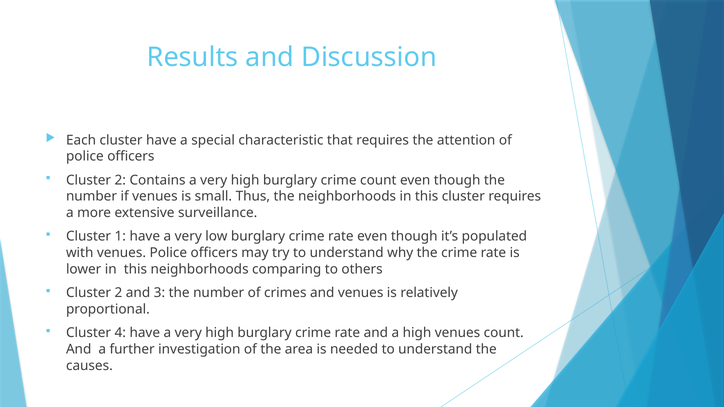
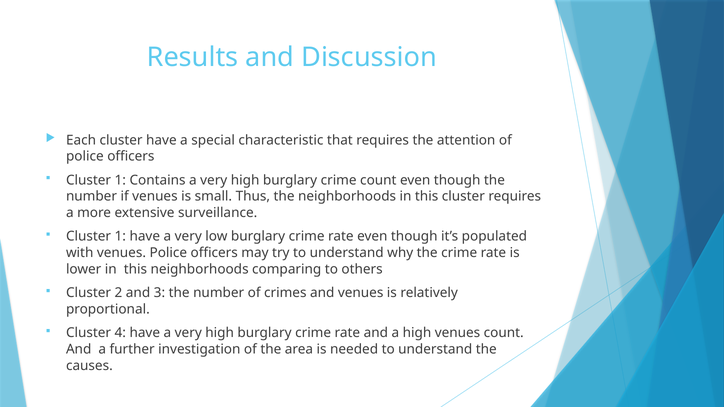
2 at (120, 180): 2 -> 1
